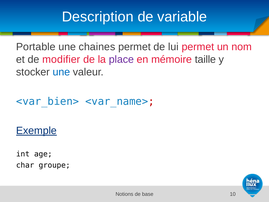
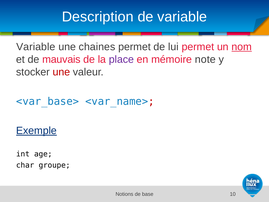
Portable at (36, 47): Portable -> Variable
nom underline: none -> present
modifier: modifier -> mauvais
taille: taille -> note
une at (61, 72) colour: blue -> red
<var_bien>: <var_bien> -> <var_base>
